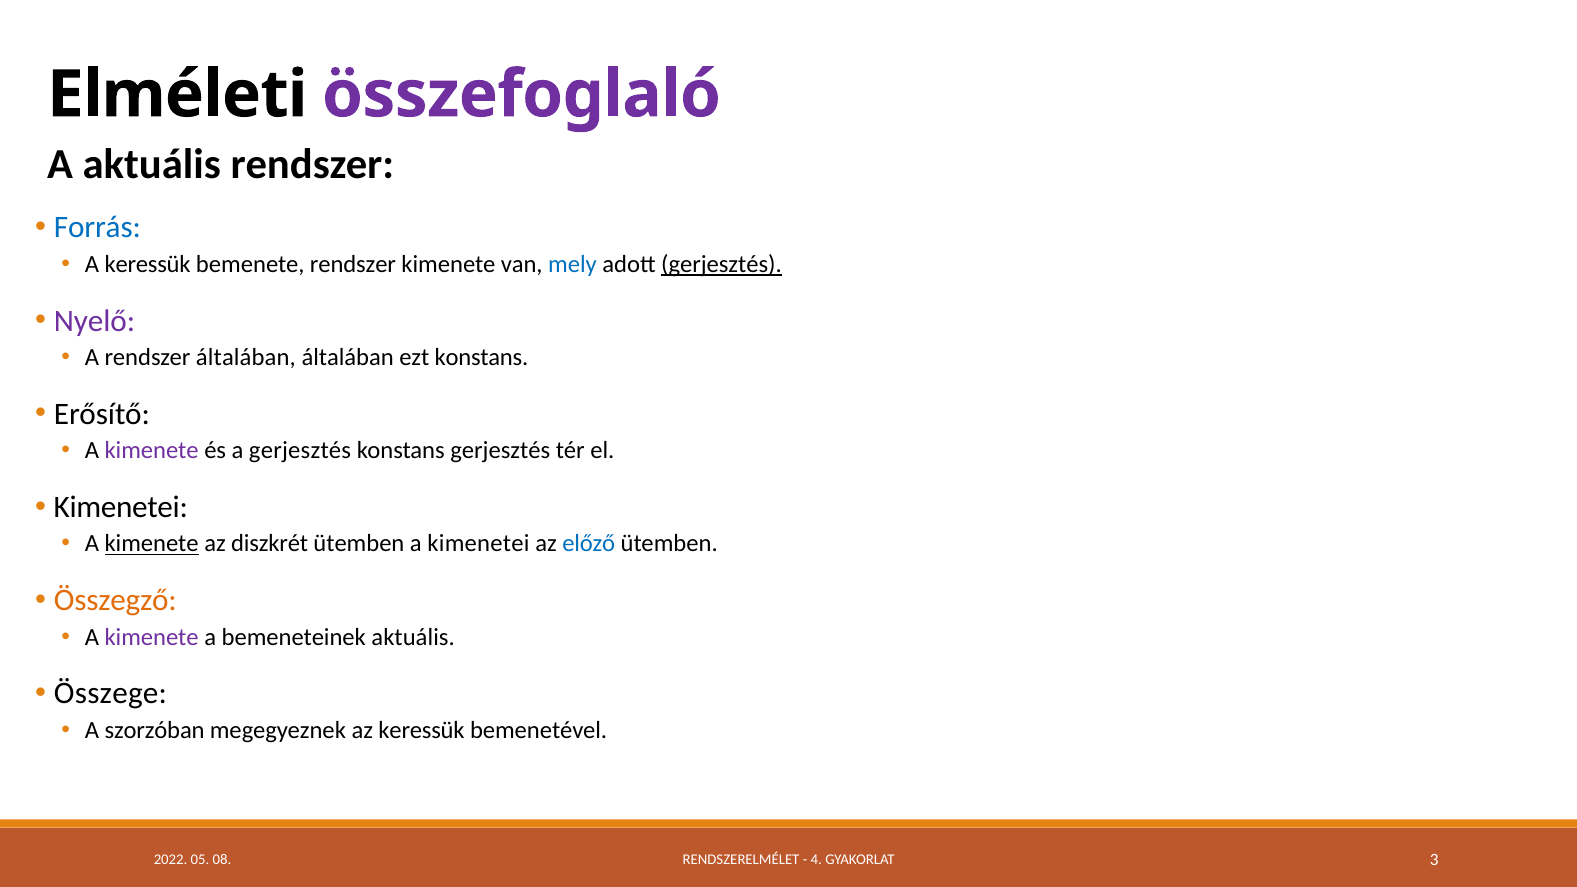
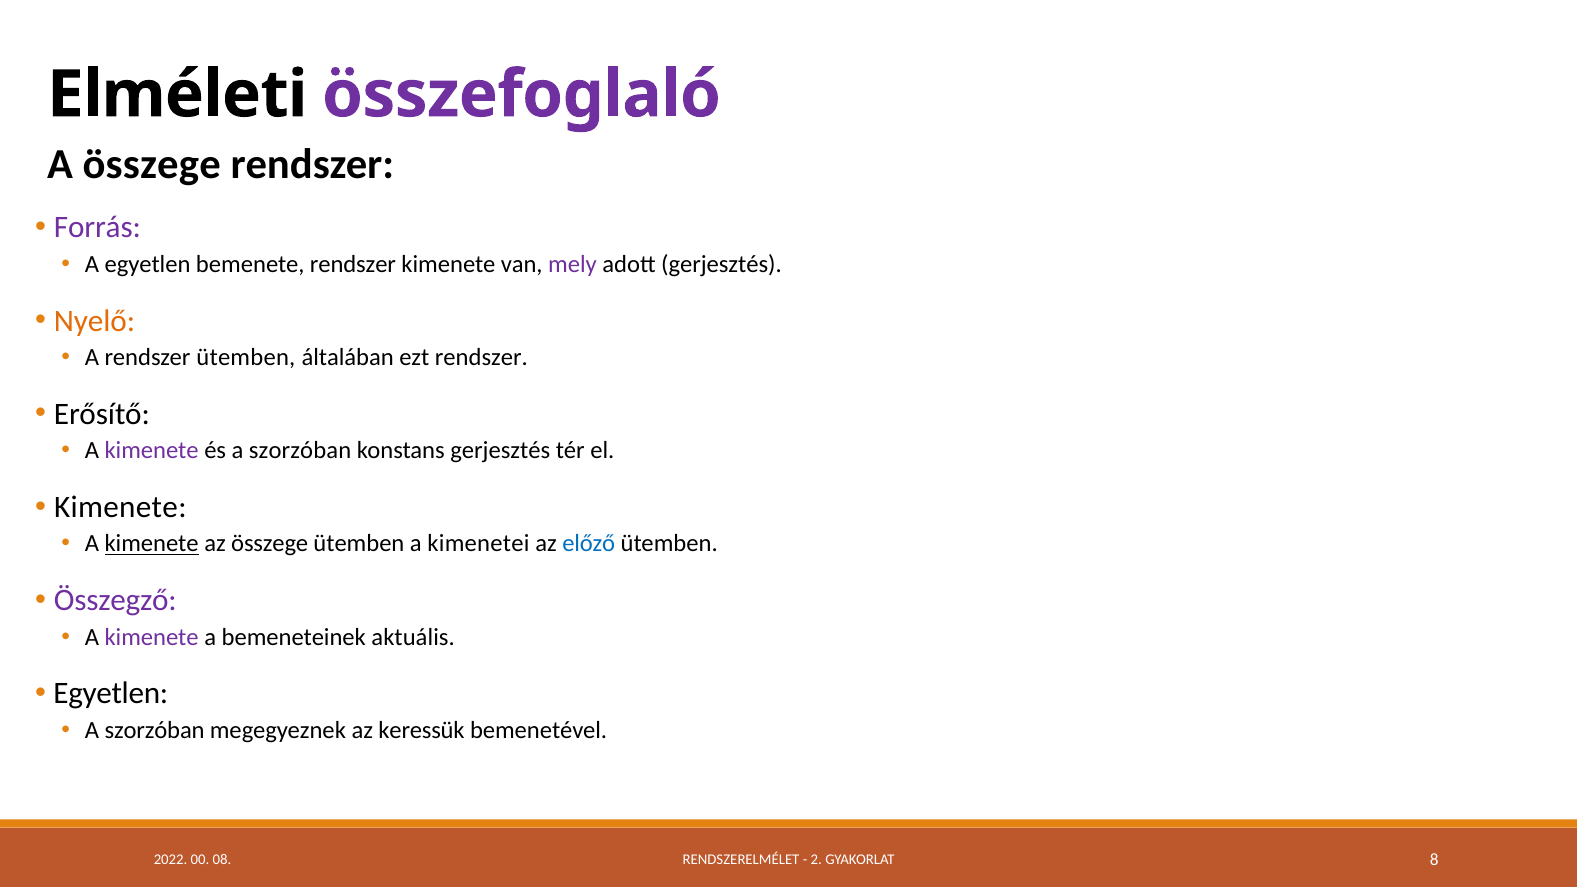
A aktuális: aktuális -> összege
Forrás colour: blue -> purple
A keressük: keressük -> egyetlen
mely colour: blue -> purple
gerjesztés at (721, 264) underline: present -> none
Nyelő colour: purple -> orange
rendszer általában: általában -> ütemben
ezt konstans: konstans -> rendszer
és a gerjesztés: gerjesztés -> szorzóban
Kimenetei at (121, 507): Kimenetei -> Kimenete
az diszkrét: diszkrét -> összege
Összegző colour: orange -> purple
Összege at (110, 693): Összege -> Egyetlen
05: 05 -> 00
4: 4 -> 2
3: 3 -> 8
